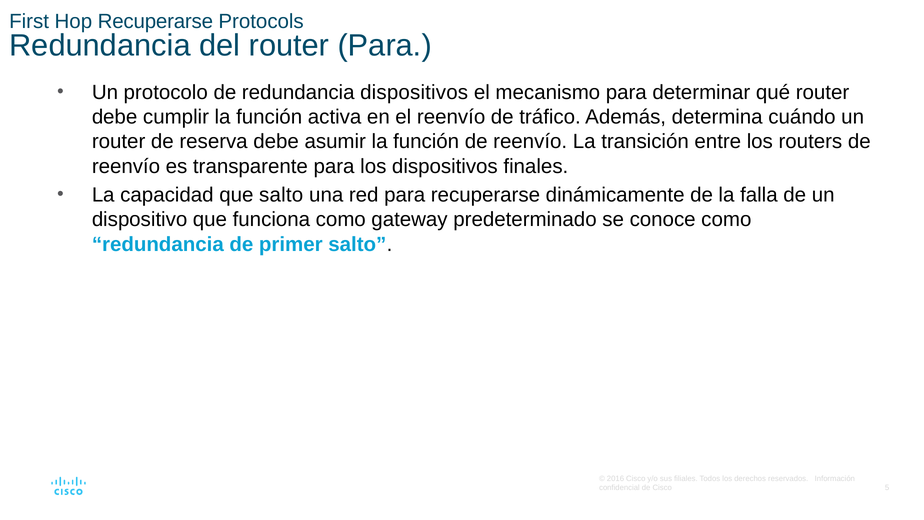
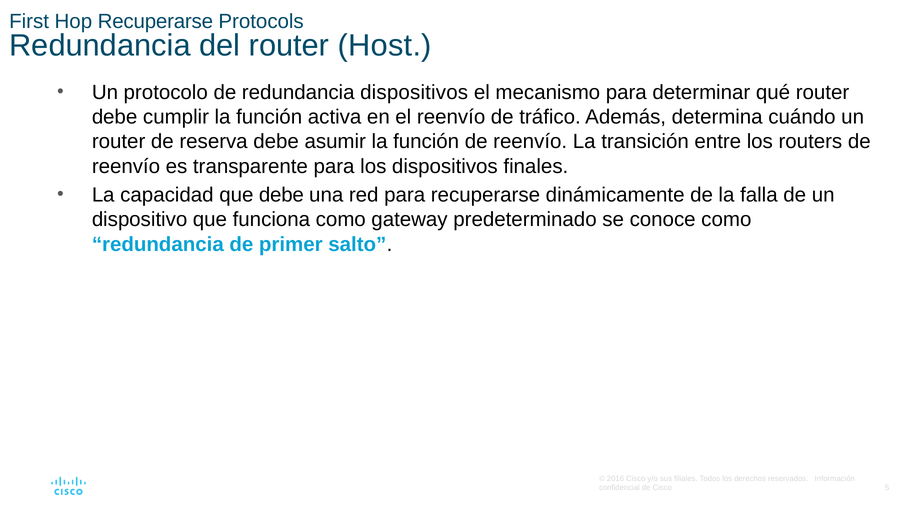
router Para: Para -> Host
que salto: salto -> debe
